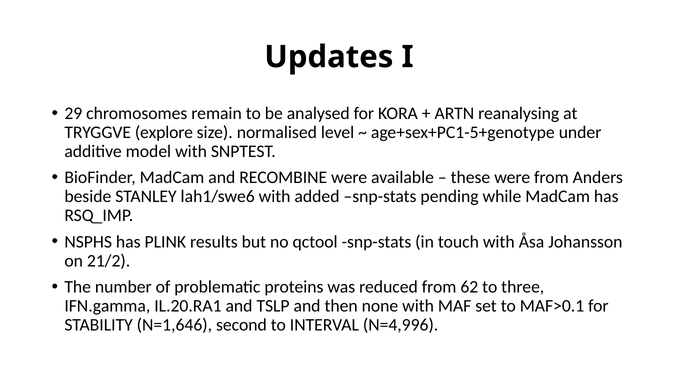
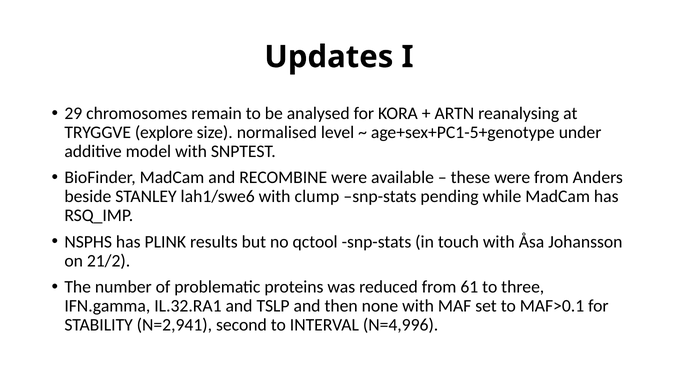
added: added -> clump
62: 62 -> 61
IL.20.RA1: IL.20.RA1 -> IL.32.RA1
N=1,646: N=1,646 -> N=2,941
